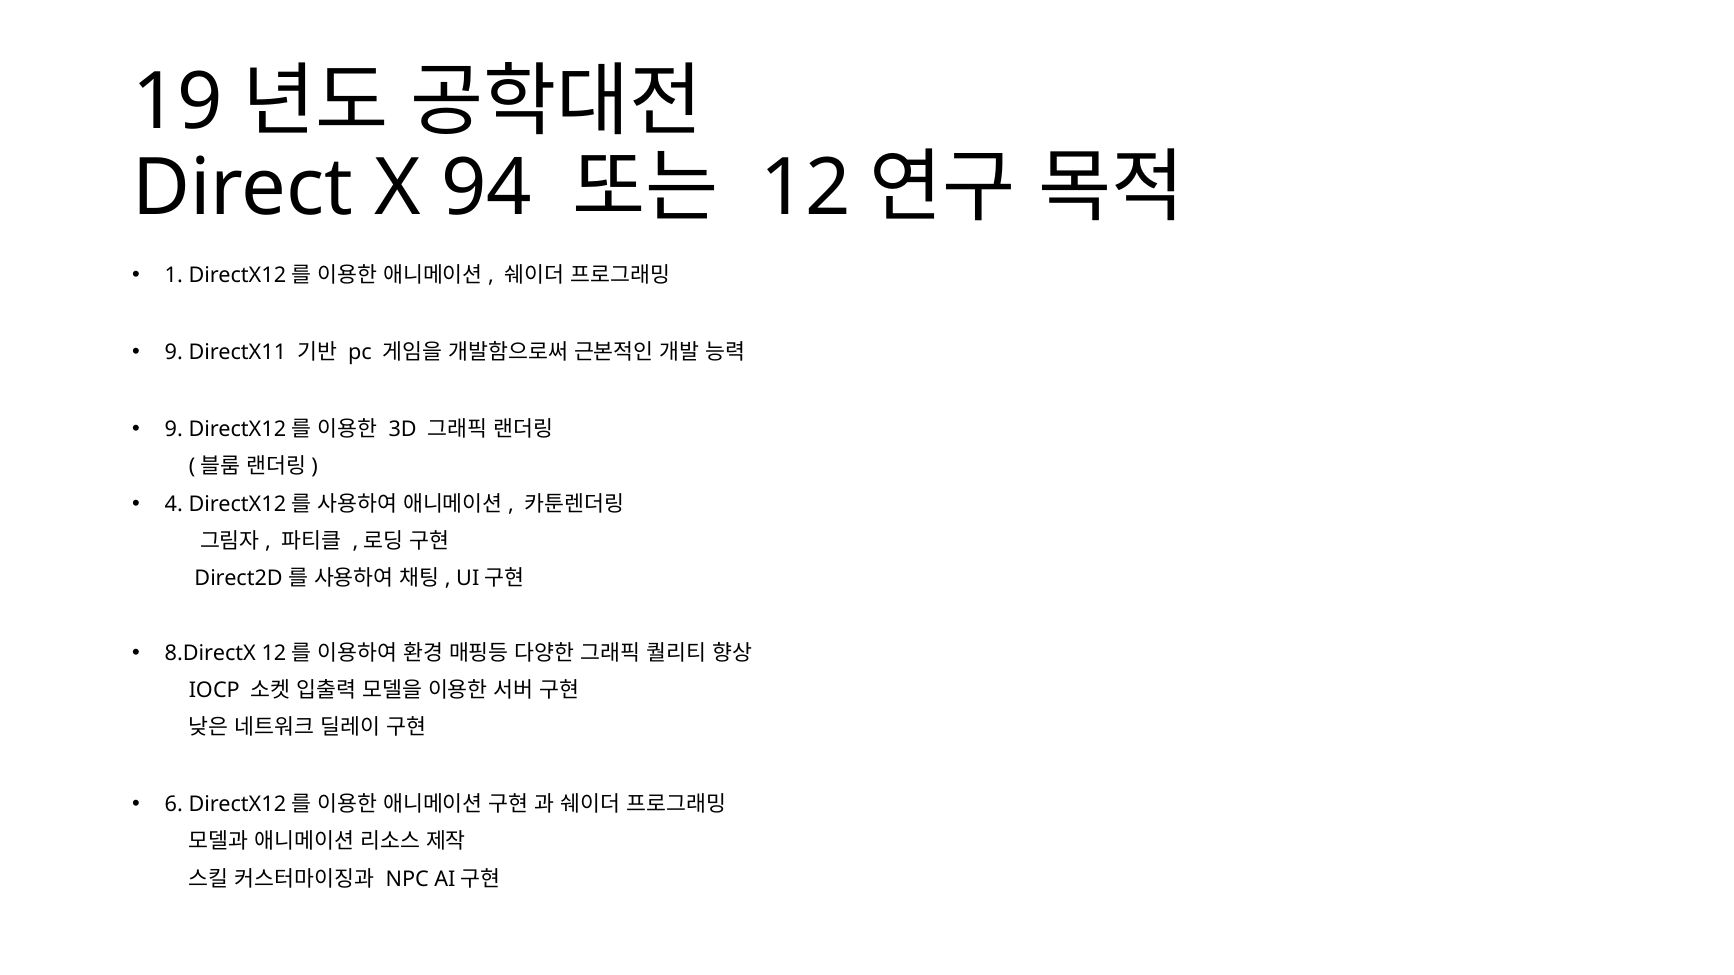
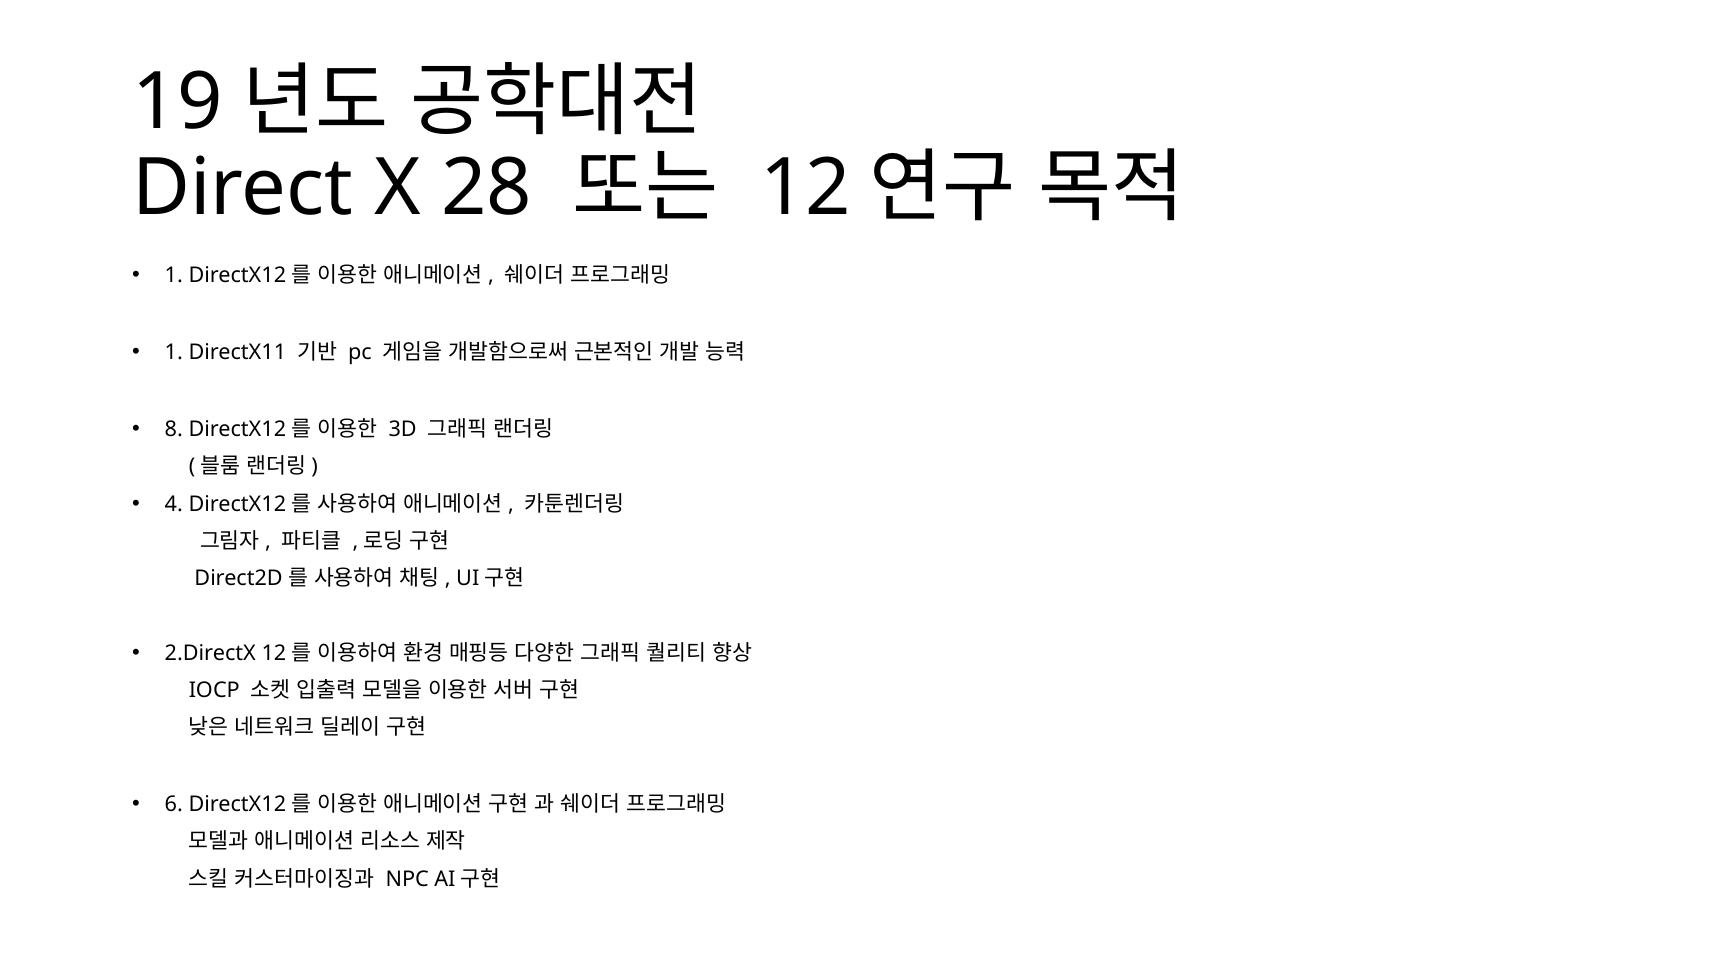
94: 94 -> 28
9 at (174, 353): 9 -> 1
9 at (174, 430): 9 -> 8
8.DirectX: 8.DirectX -> 2.DirectX
